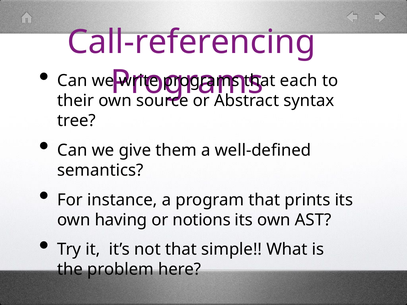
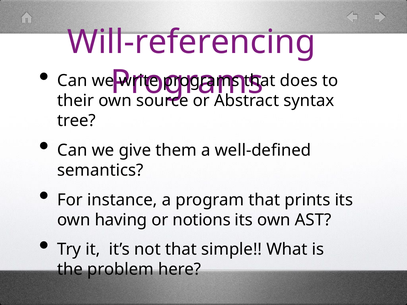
Call-referencing: Call-referencing -> Will-referencing
each: each -> does
